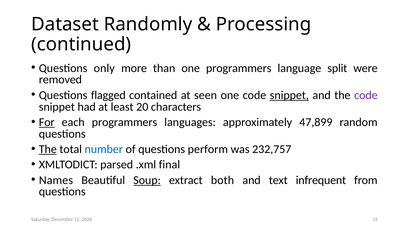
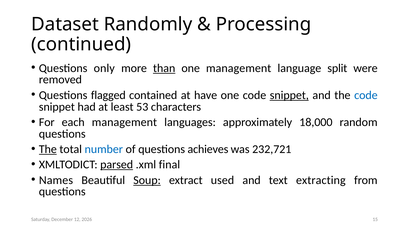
than underline: none -> present
one programmers: programmers -> management
seen: seen -> have
code at (366, 95) colour: purple -> blue
20: 20 -> 53
For underline: present -> none
each programmers: programmers -> management
47,899: 47,899 -> 18,000
perform: perform -> achieves
232,757: 232,757 -> 232,721
parsed underline: none -> present
both: both -> used
infrequent: infrequent -> extracting
